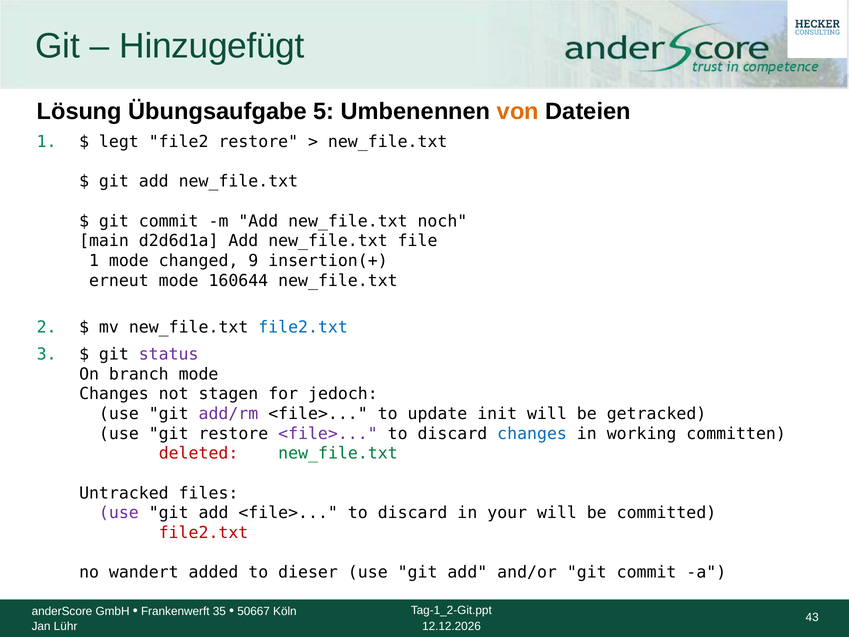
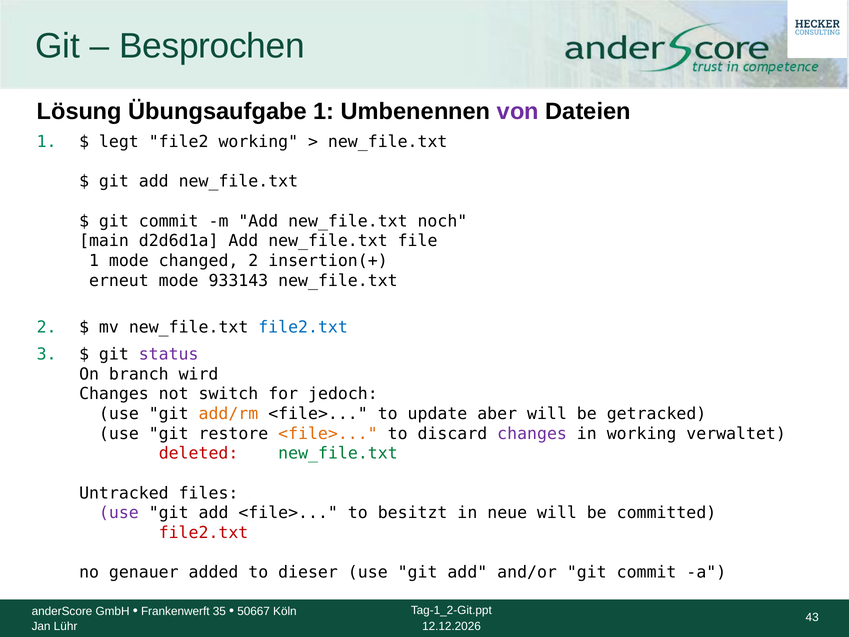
Hinzugefügt: Hinzugefügt -> Besprochen
Übungsaufgabe 5: 5 -> 1
von colour: orange -> purple
file2 restore: restore -> working
changed 9: 9 -> 2
160644: 160644 -> 933143
branch mode: mode -> wird
stagen: stagen -> switch
add/rm colour: purple -> orange
init: init -> aber
<file> at (328, 433) colour: purple -> orange
changes at (532, 433) colour: blue -> purple
committen: committen -> verwaltet
add <file> to discard: discard -> besitzt
your: your -> neue
wandert: wandert -> genauer
